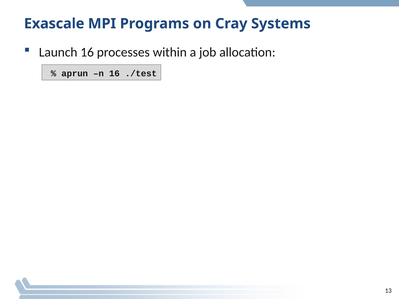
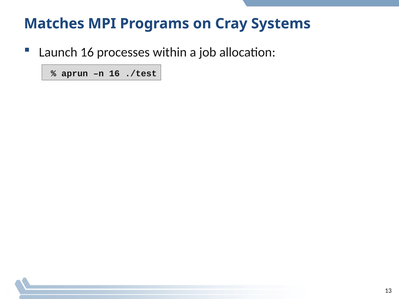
Exascale: Exascale -> Matches
